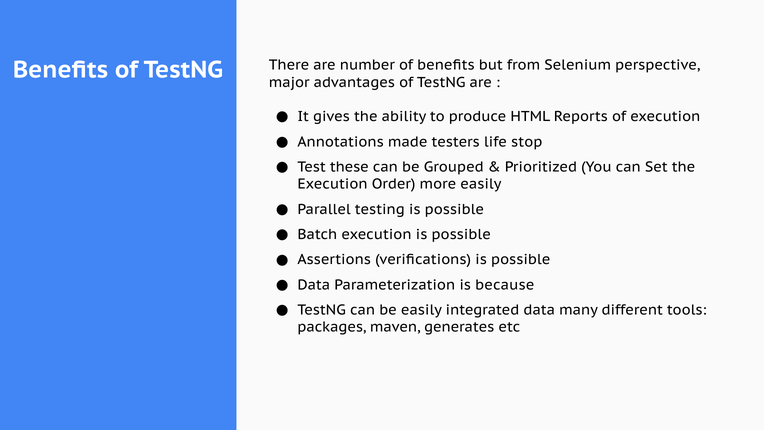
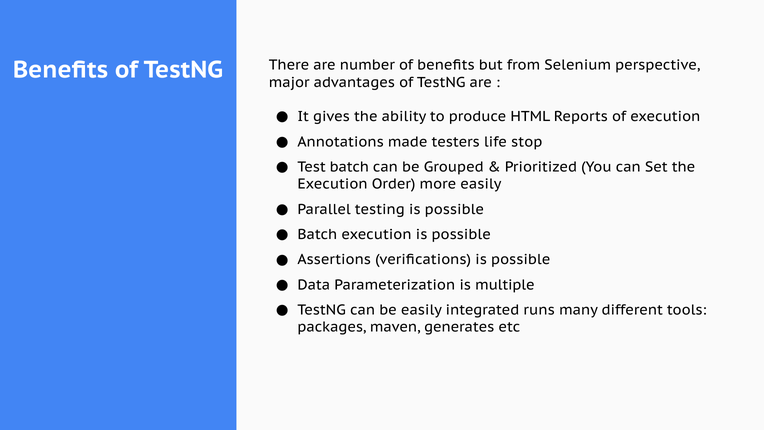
Test these: these -> batch
because: because -> multiple
integrated data: data -> runs
